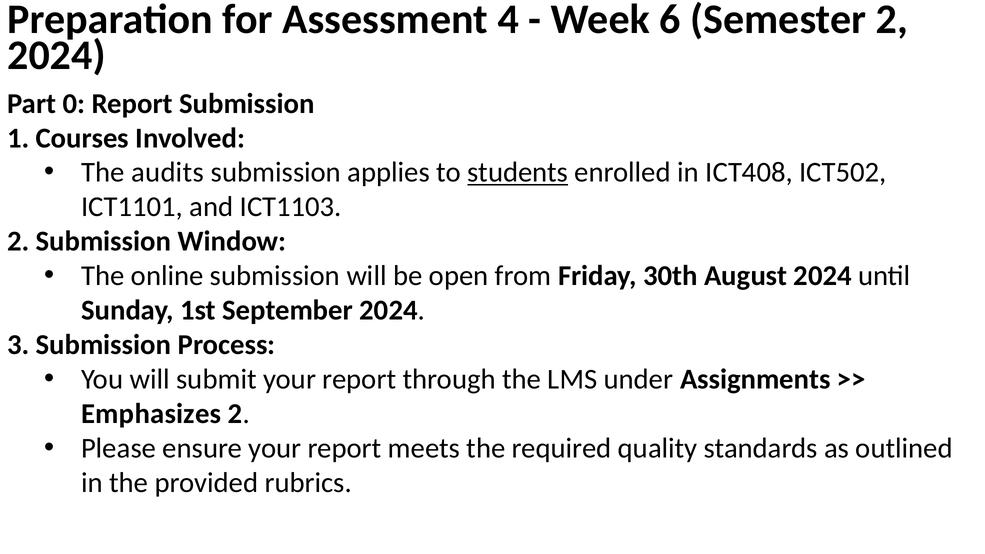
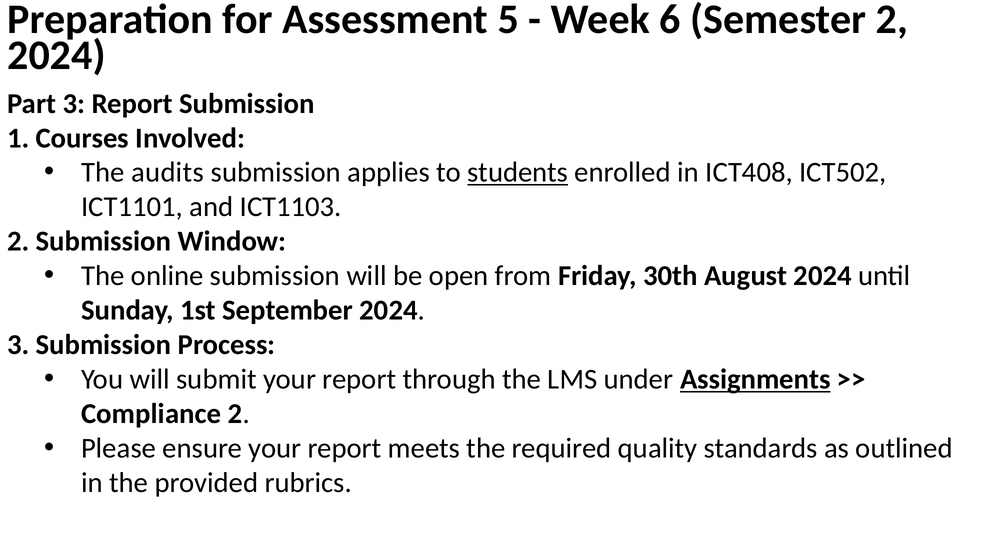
4: 4 -> 5
Part 0: 0 -> 3
Assignments underline: none -> present
Emphasizes: Emphasizes -> Compliance
